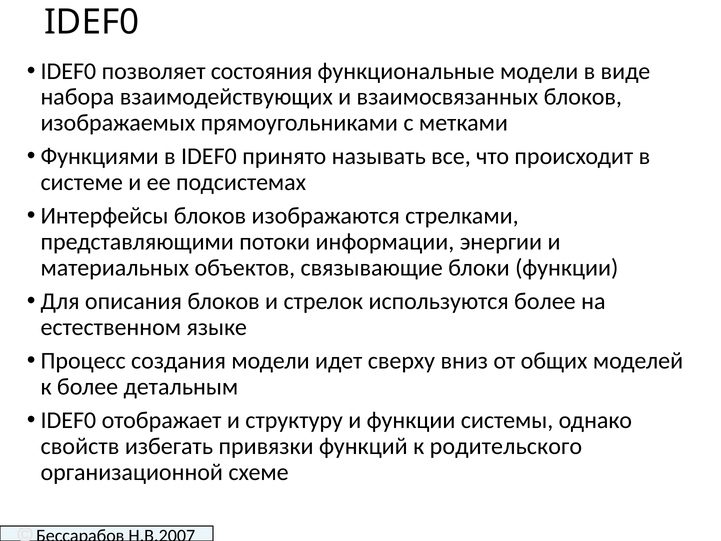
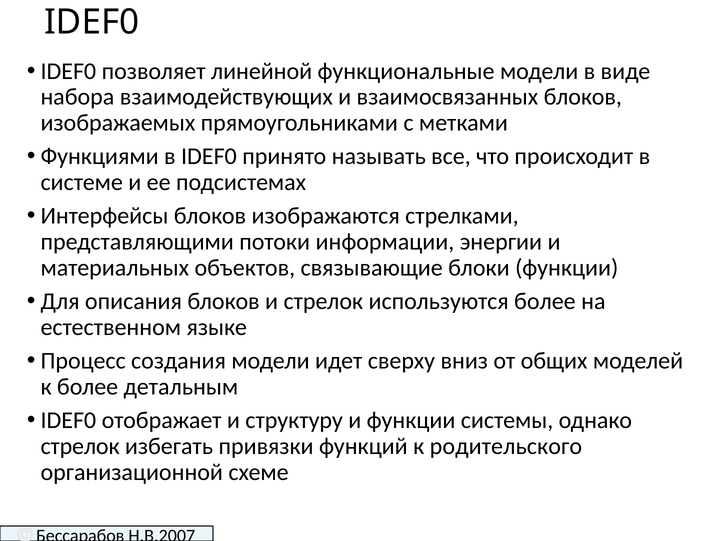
состояния: состояния -> линейной
свойств at (80, 446): свойств -> стрелок
